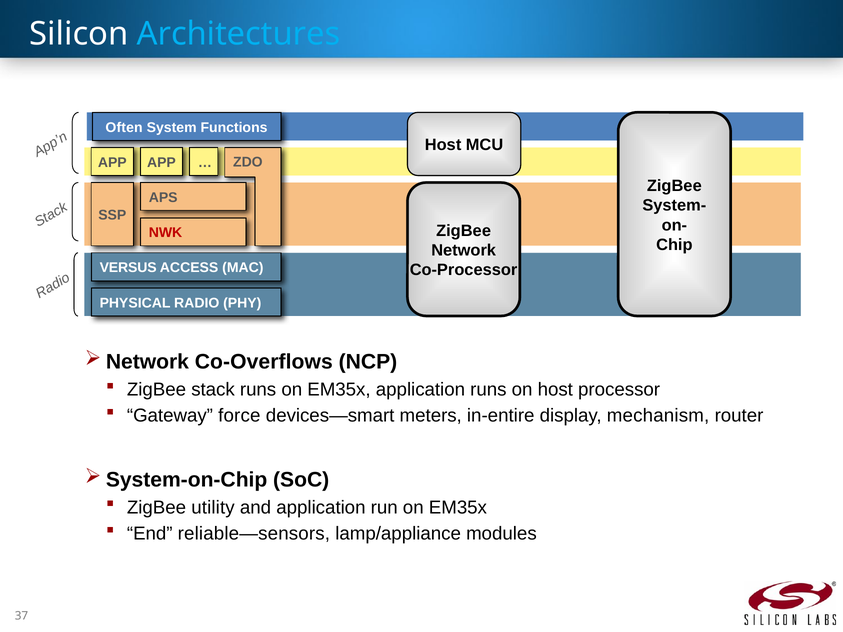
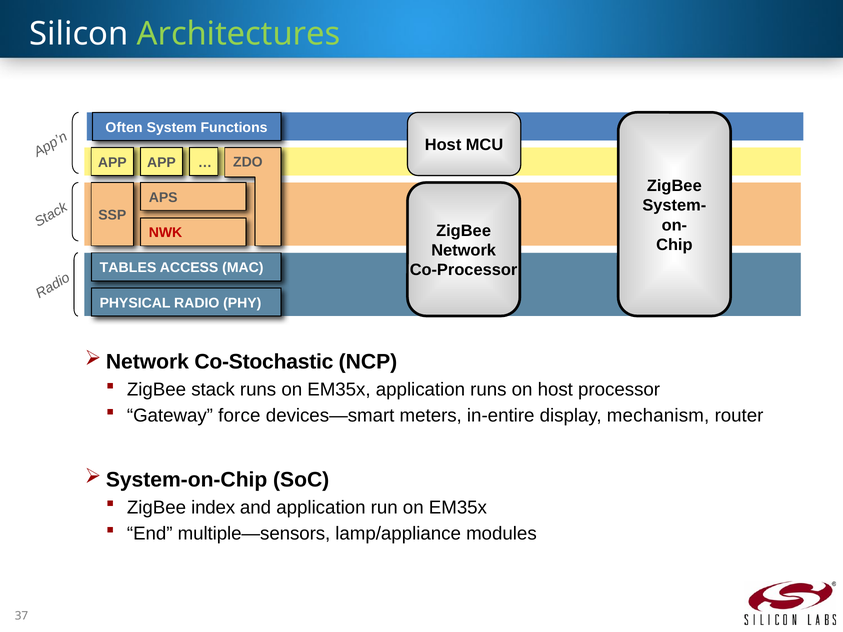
Architectures colour: light blue -> light green
VERSUS: VERSUS -> TABLES
Co-Overflows: Co-Overflows -> Co-Stochastic
utility: utility -> index
reliable—sensors: reliable—sensors -> multiple—sensors
